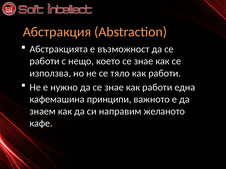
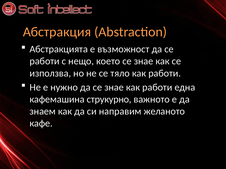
принципи: принципи -> струкурно
